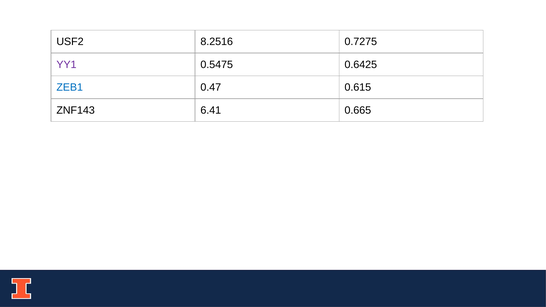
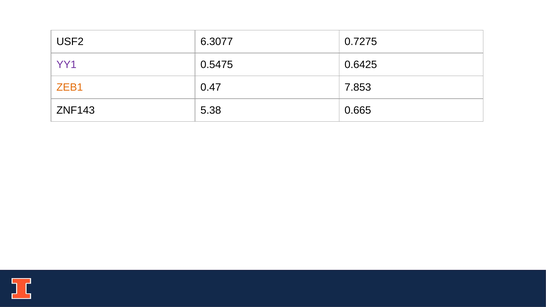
8.2516: 8.2516 -> 6.3077
ZEB1 colour: blue -> orange
0.615: 0.615 -> 7.853
6.41: 6.41 -> 5.38
